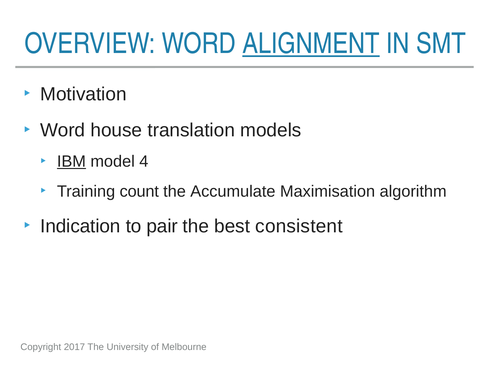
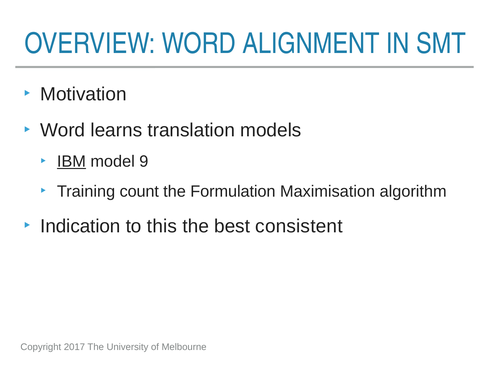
ALIGNMENT underline: present -> none
house: house -> learns
4: 4 -> 9
Accumulate: Accumulate -> Formulation
pair: pair -> this
